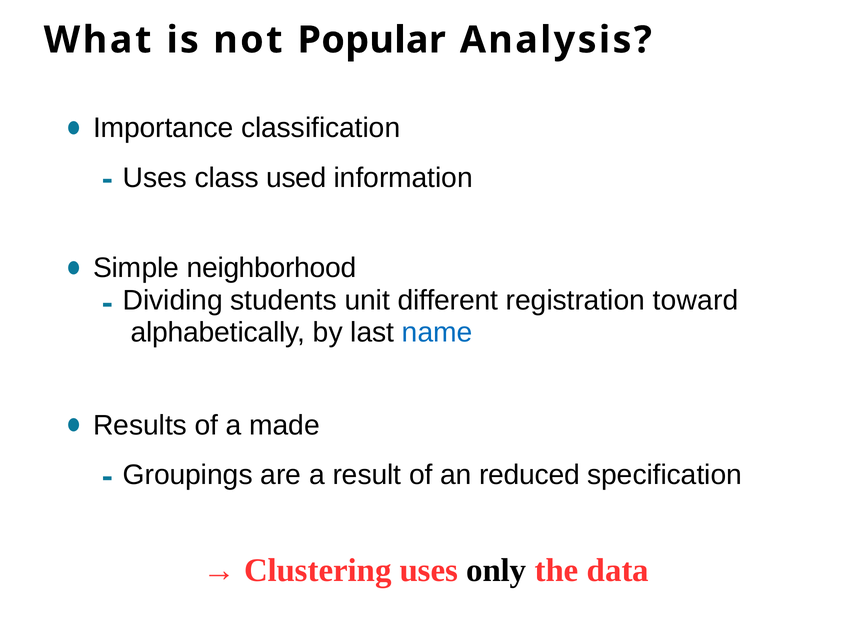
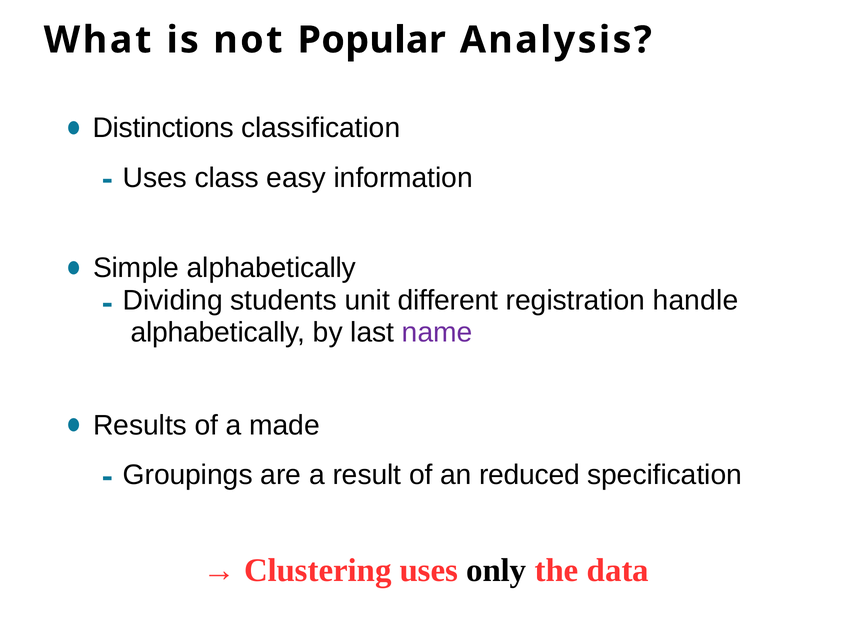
Importance: Importance -> Distinctions
used: used -> easy
Simple neighborhood: neighborhood -> alphabetically
toward: toward -> handle
name colour: blue -> purple
